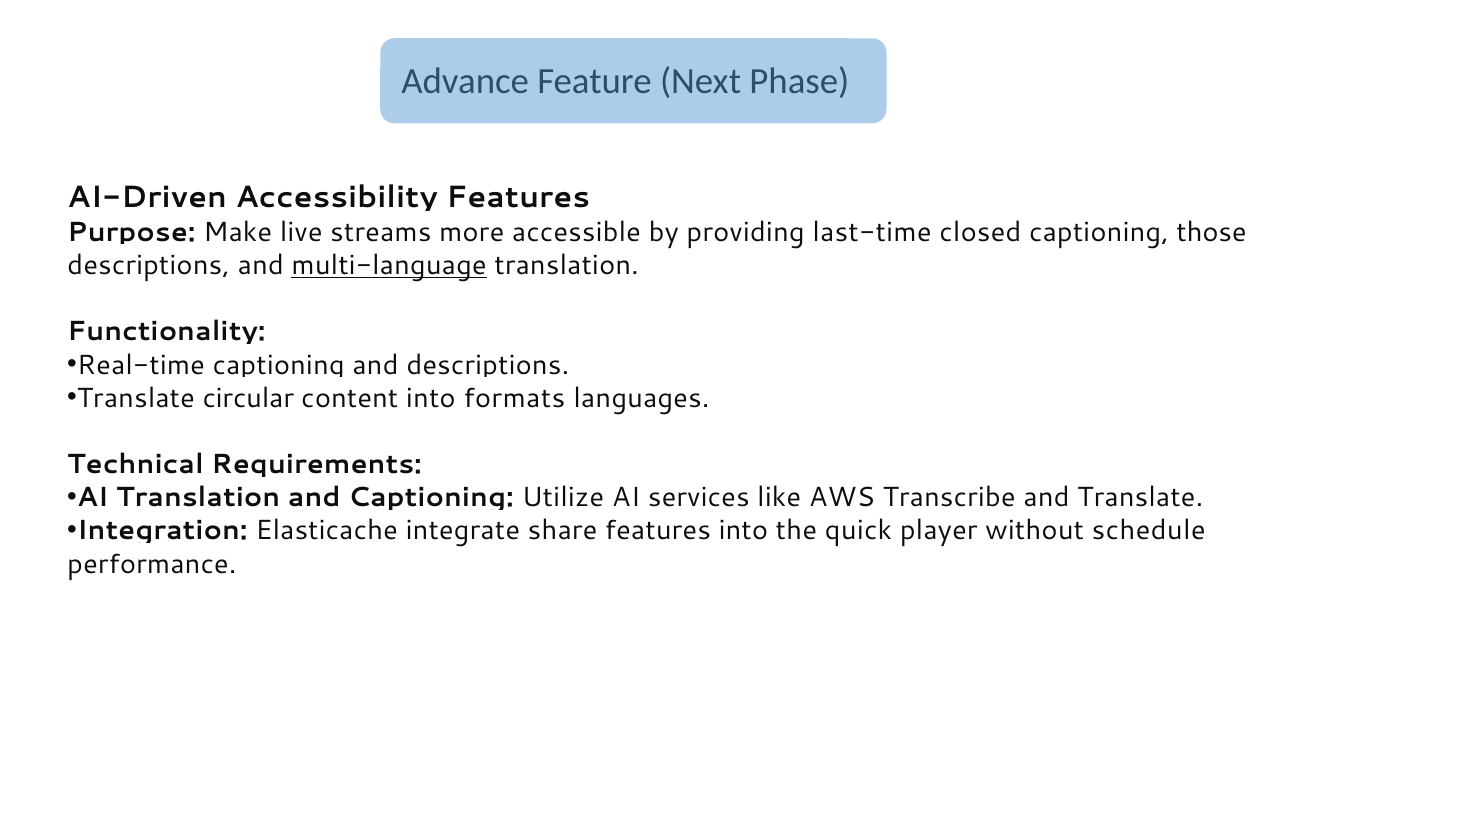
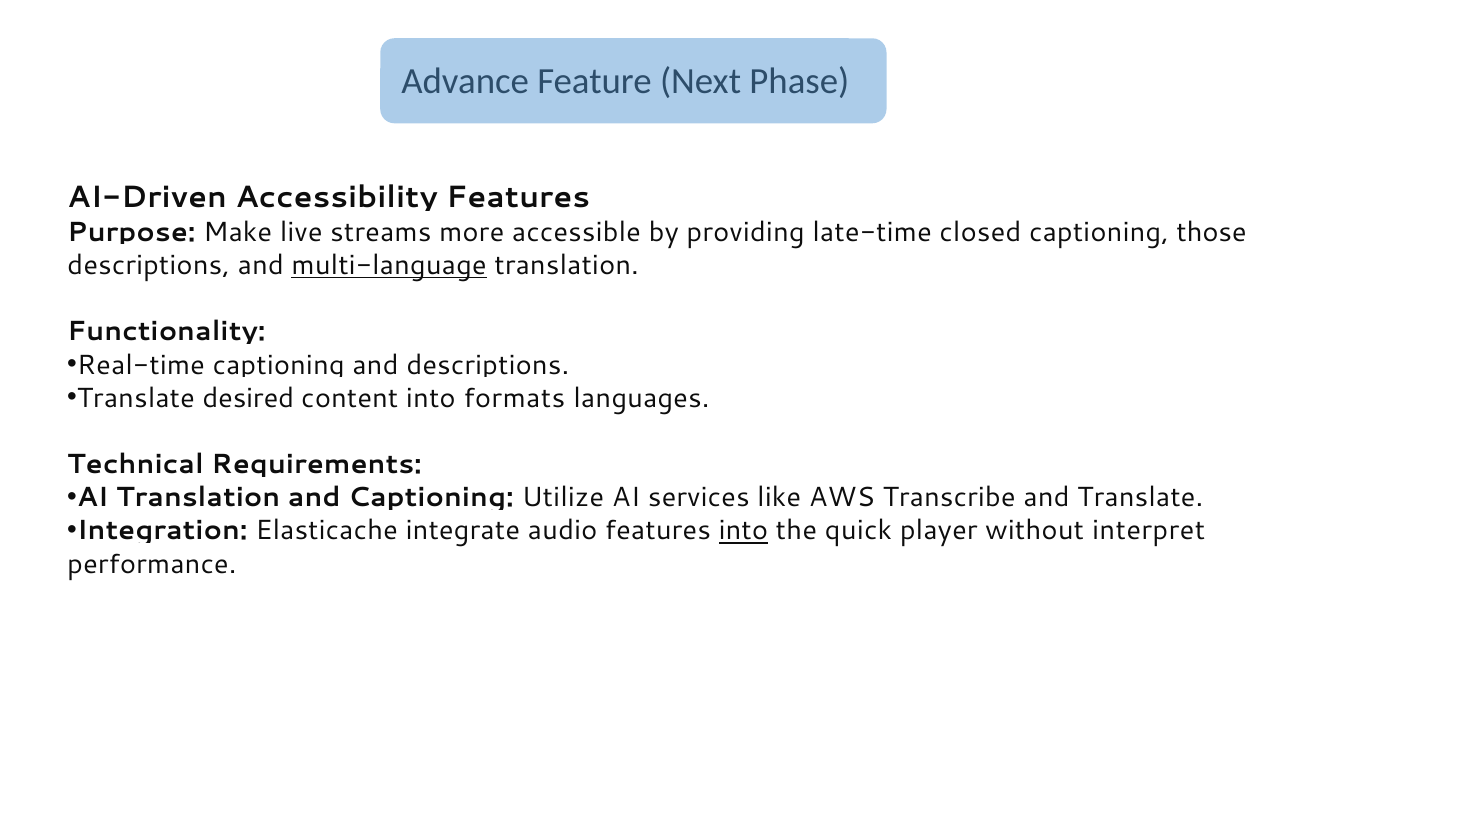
last-time: last-time -> late-time
circular: circular -> desired
share: share -> audio
into at (743, 531) underline: none -> present
schedule: schedule -> interpret
